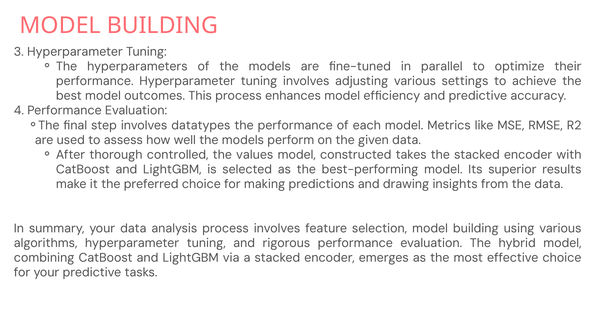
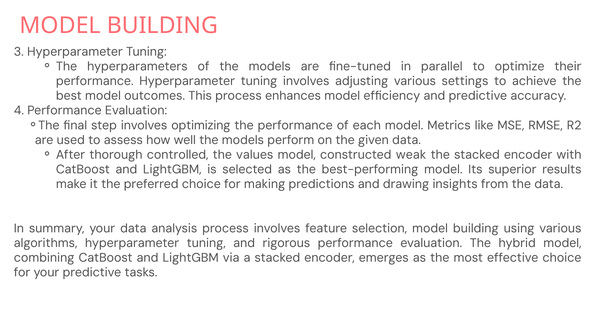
datatypes: datatypes -> optimizing
takes: takes -> weak
